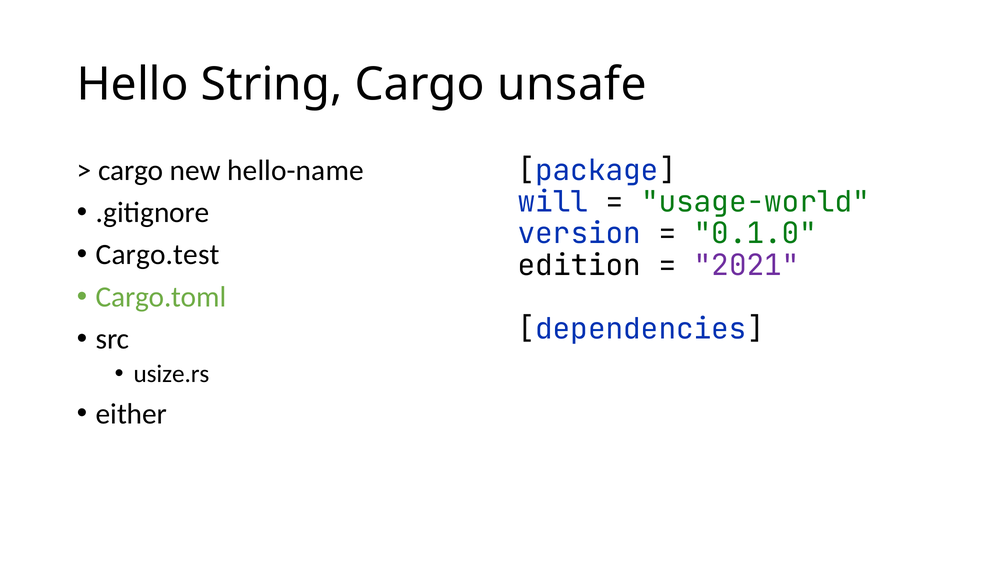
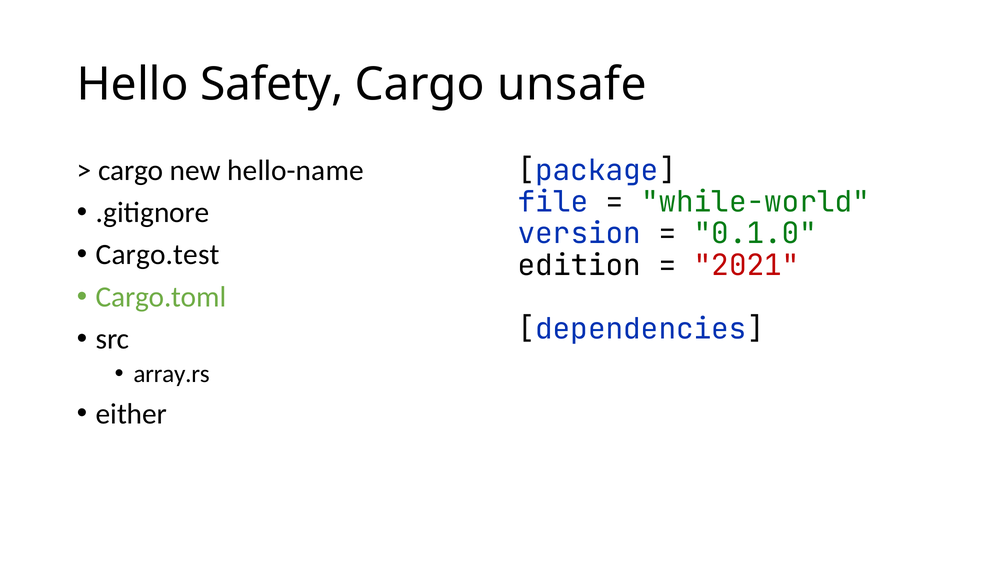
String: String -> Safety
will: will -> file
usage-world: usage-world -> while-world
2021 colour: purple -> red
usize.rs: usize.rs -> array.rs
